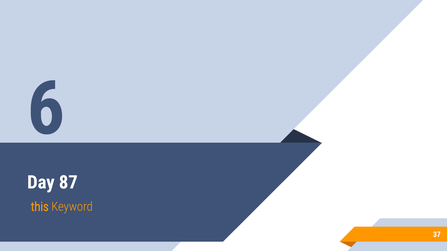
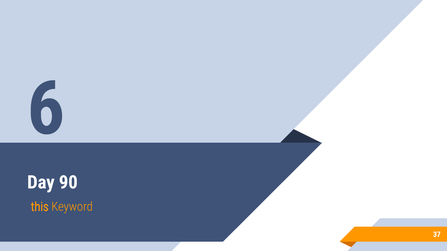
87: 87 -> 90
